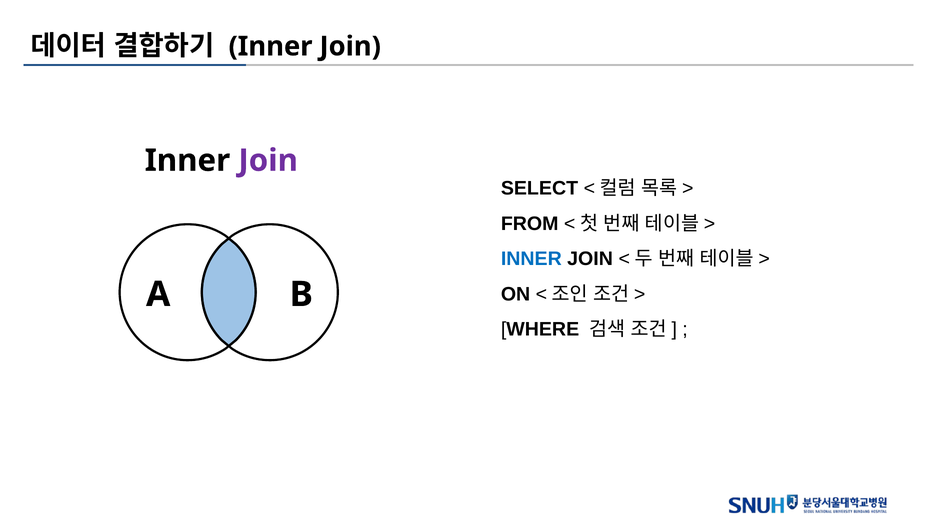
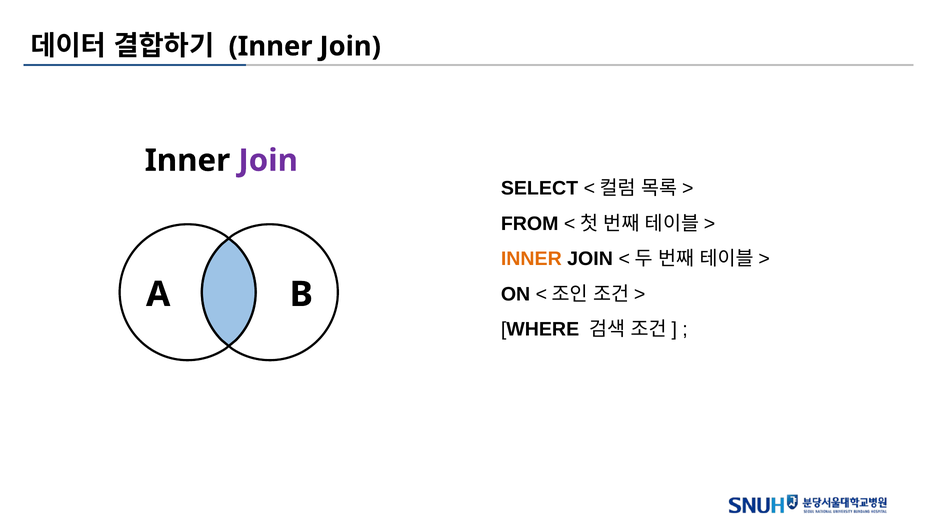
INNER at (531, 259) colour: blue -> orange
